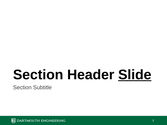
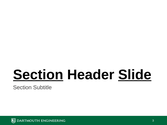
Section at (38, 75) underline: none -> present
